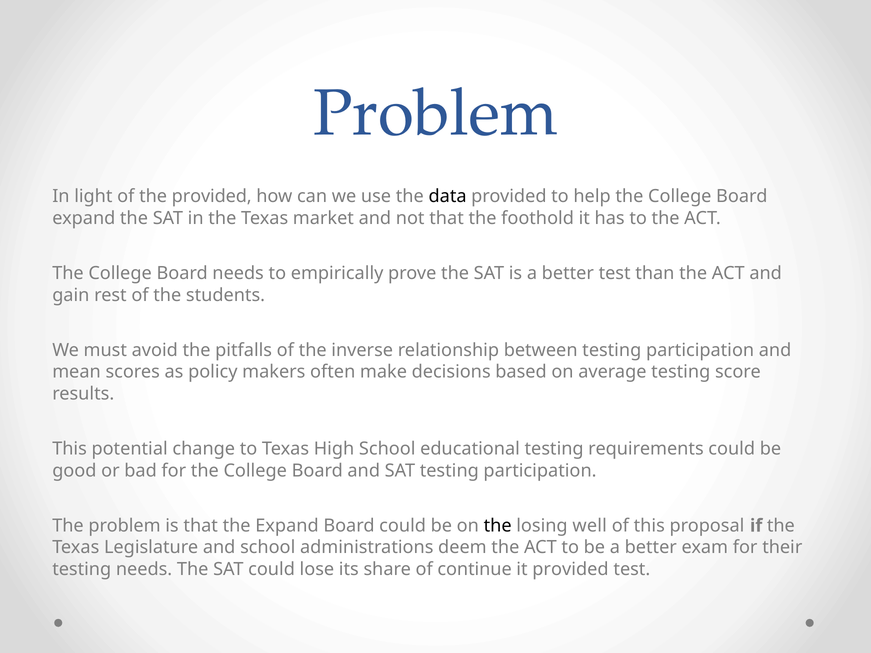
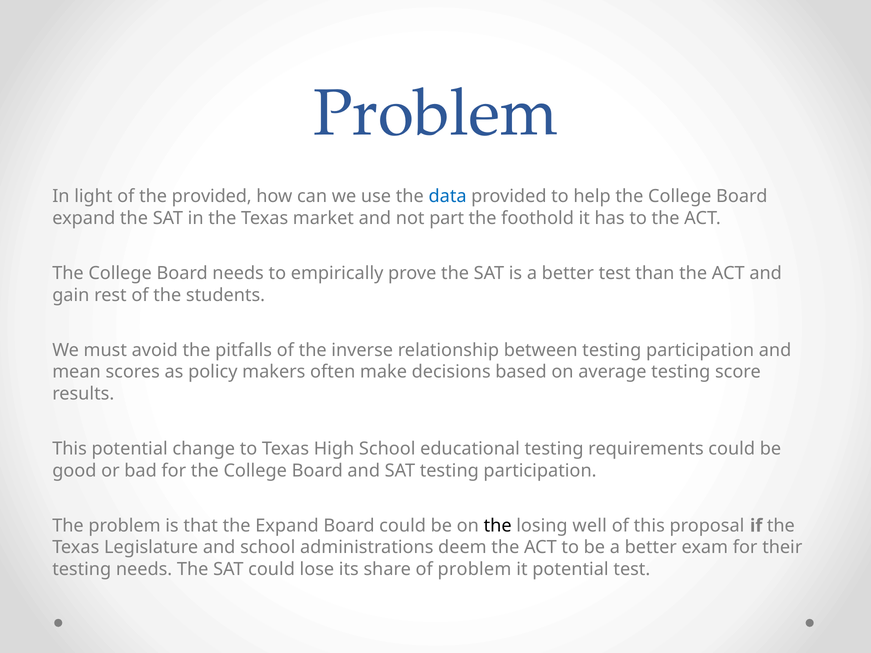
data colour: black -> blue
not that: that -> part
of continue: continue -> problem
it provided: provided -> potential
